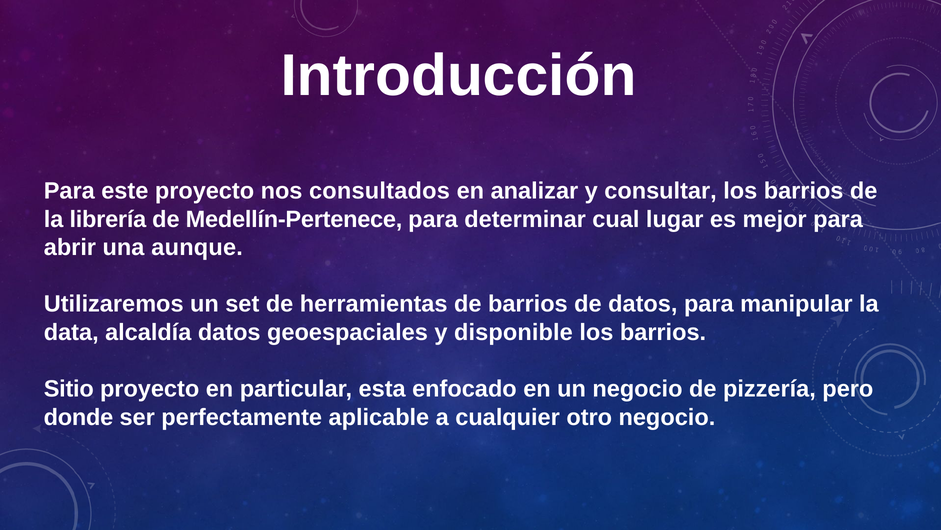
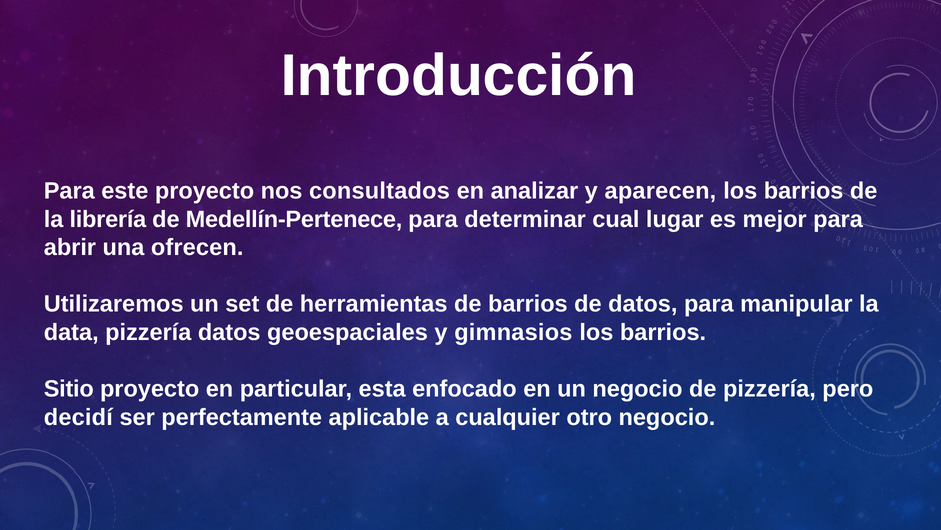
consultar: consultar -> aparecen
aunque: aunque -> ofrecen
data alcaldía: alcaldía -> pizzería
disponible: disponible -> gimnasios
donde: donde -> decidí
